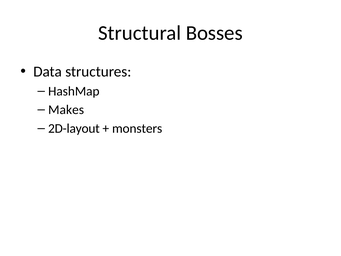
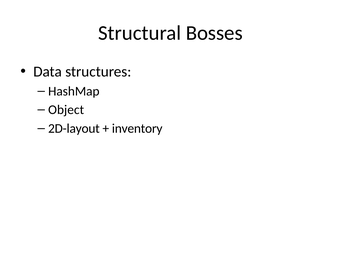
Makes: Makes -> Object
monsters: monsters -> inventory
